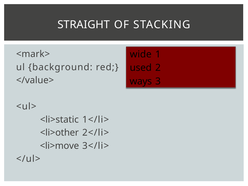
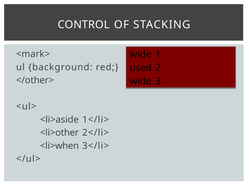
STRAIGHT: STRAIGHT -> CONTROL
</value>: </value> -> </other>
ways at (141, 81): ways -> wide
<li>static: <li>static -> <li>aside
<li>move: <li>move -> <li>when
